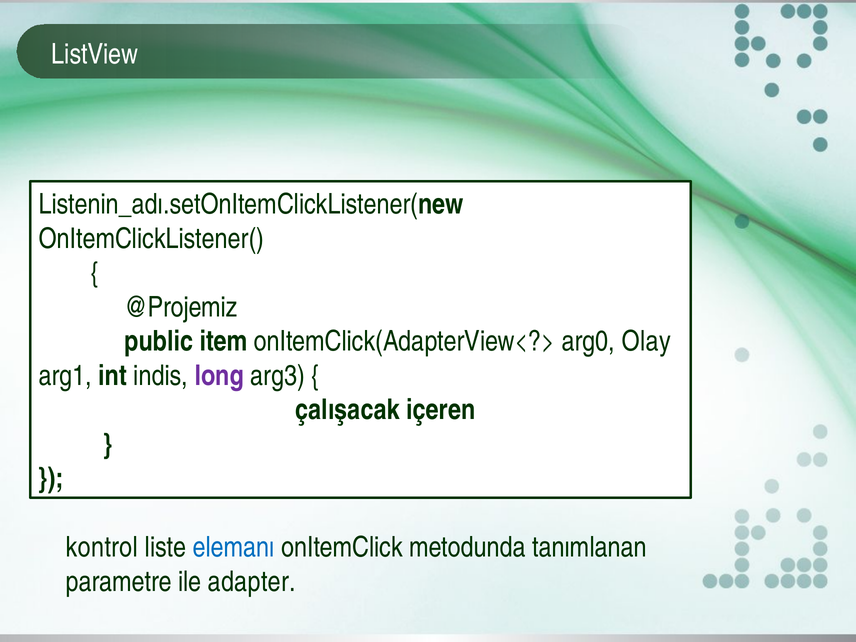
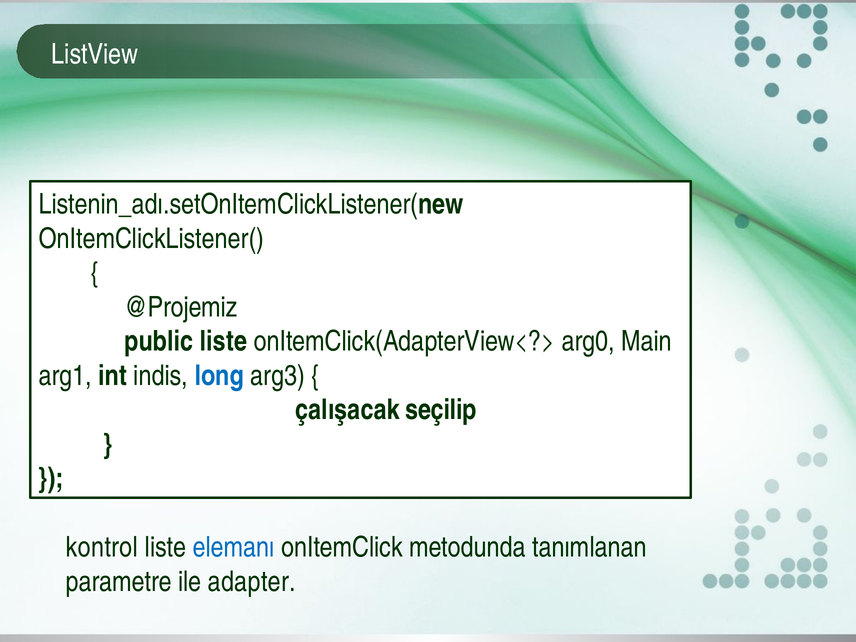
public item: item -> liste
Olay: Olay -> Main
long colour: purple -> blue
içeren: içeren -> seçilip
